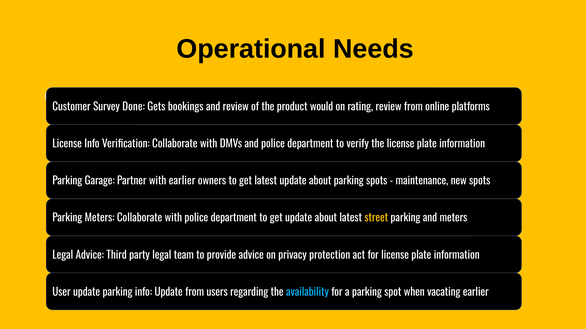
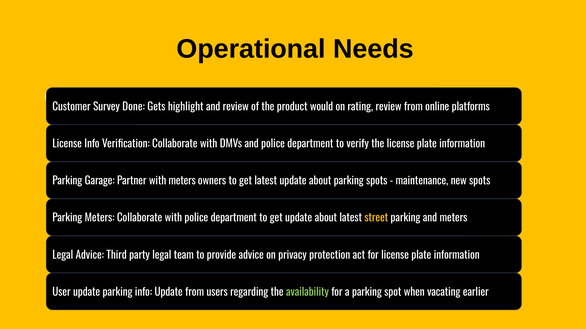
bookings: bookings -> highlight
with earlier: earlier -> meters
availability colour: light blue -> light green
